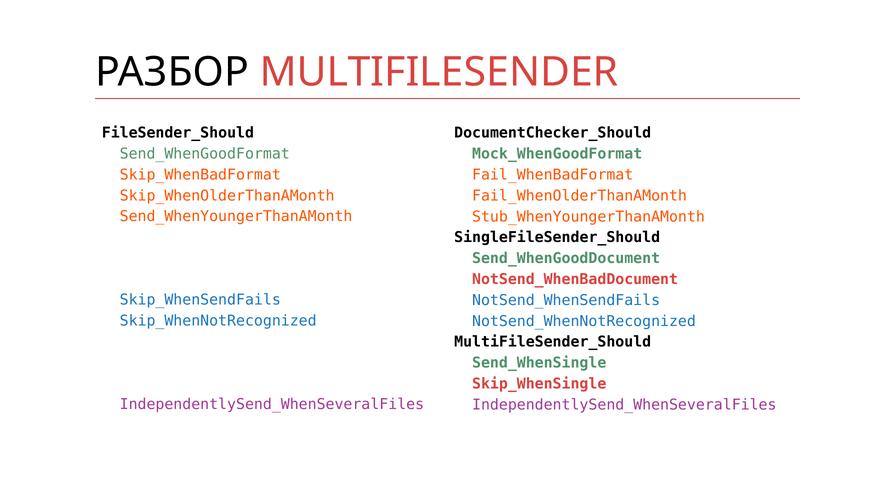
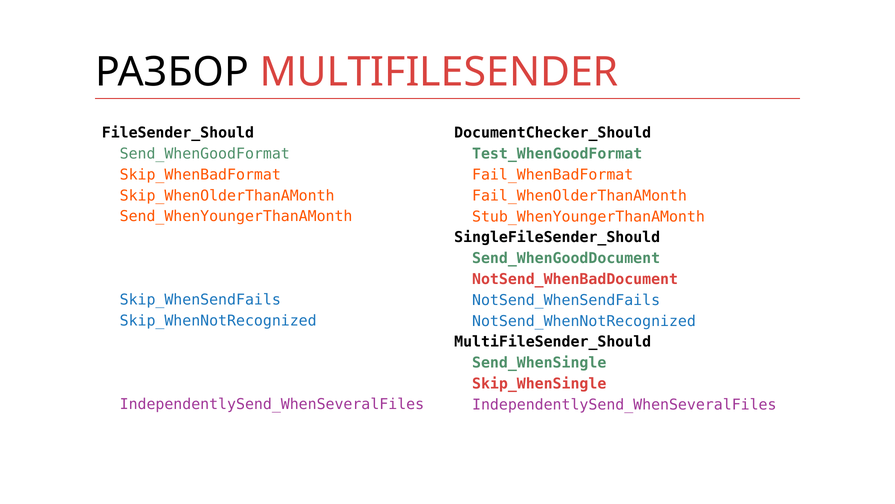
Mock_WhenGoodFormat: Mock_WhenGoodFormat -> Test_WhenGoodFormat
